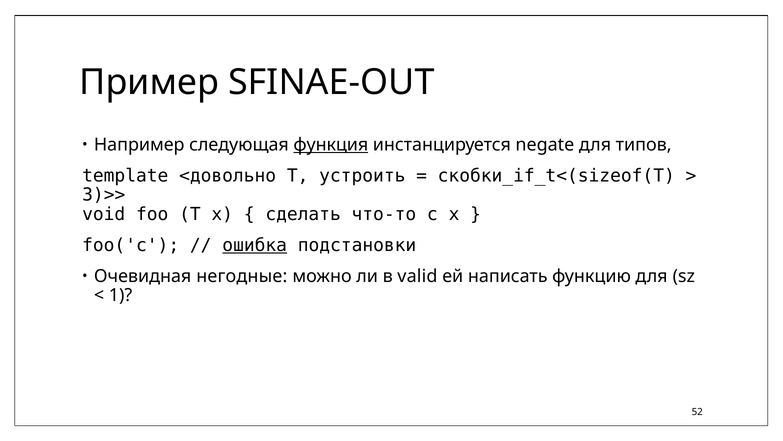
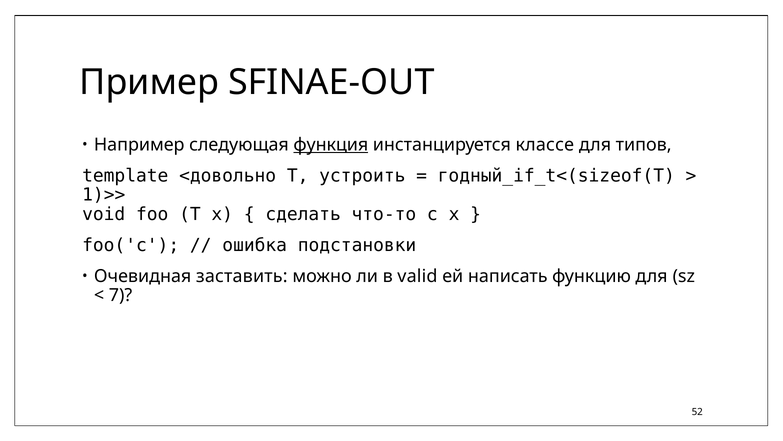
negate: negate -> классе
скобки_if_t<(sizeof(T: скобки_if_t<(sizeof(T -> годный_if_t<(sizeof(T
3)>>: 3)>> -> 1)>>
ошибка underline: present -> none
негодные: негодные -> заставить
1: 1 -> 7
